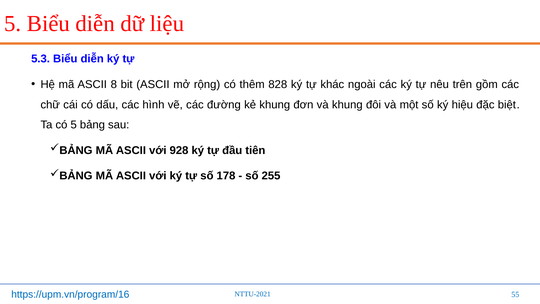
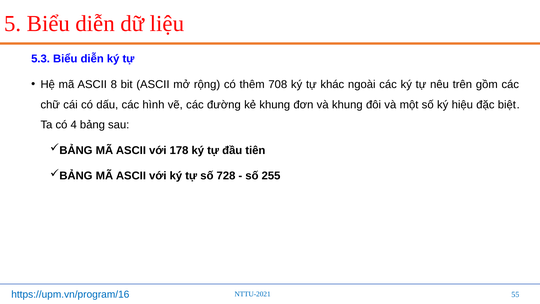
828: 828 -> 708
có 5: 5 -> 4
928: 928 -> 178
178: 178 -> 728
